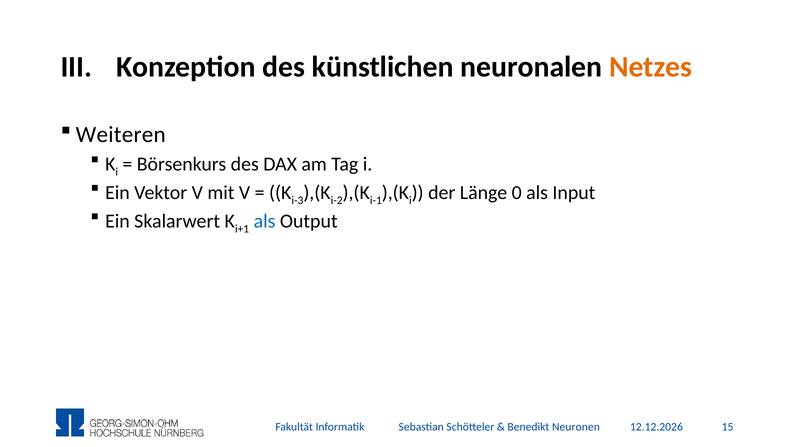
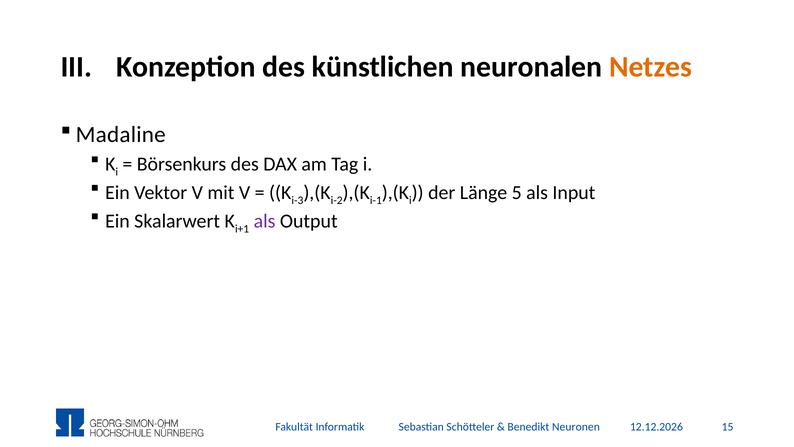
Weiteren: Weiteren -> Madaline
0: 0 -> 5
als at (265, 221) colour: blue -> purple
